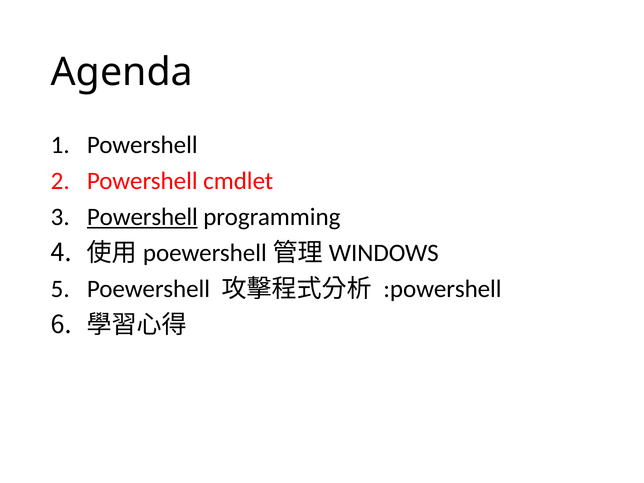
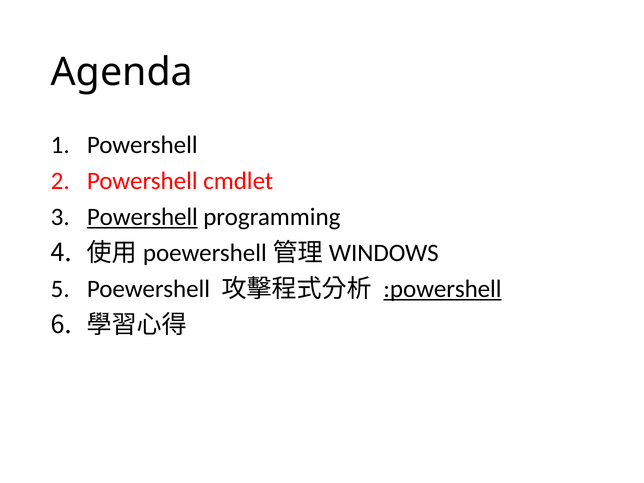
:powershell underline: none -> present
